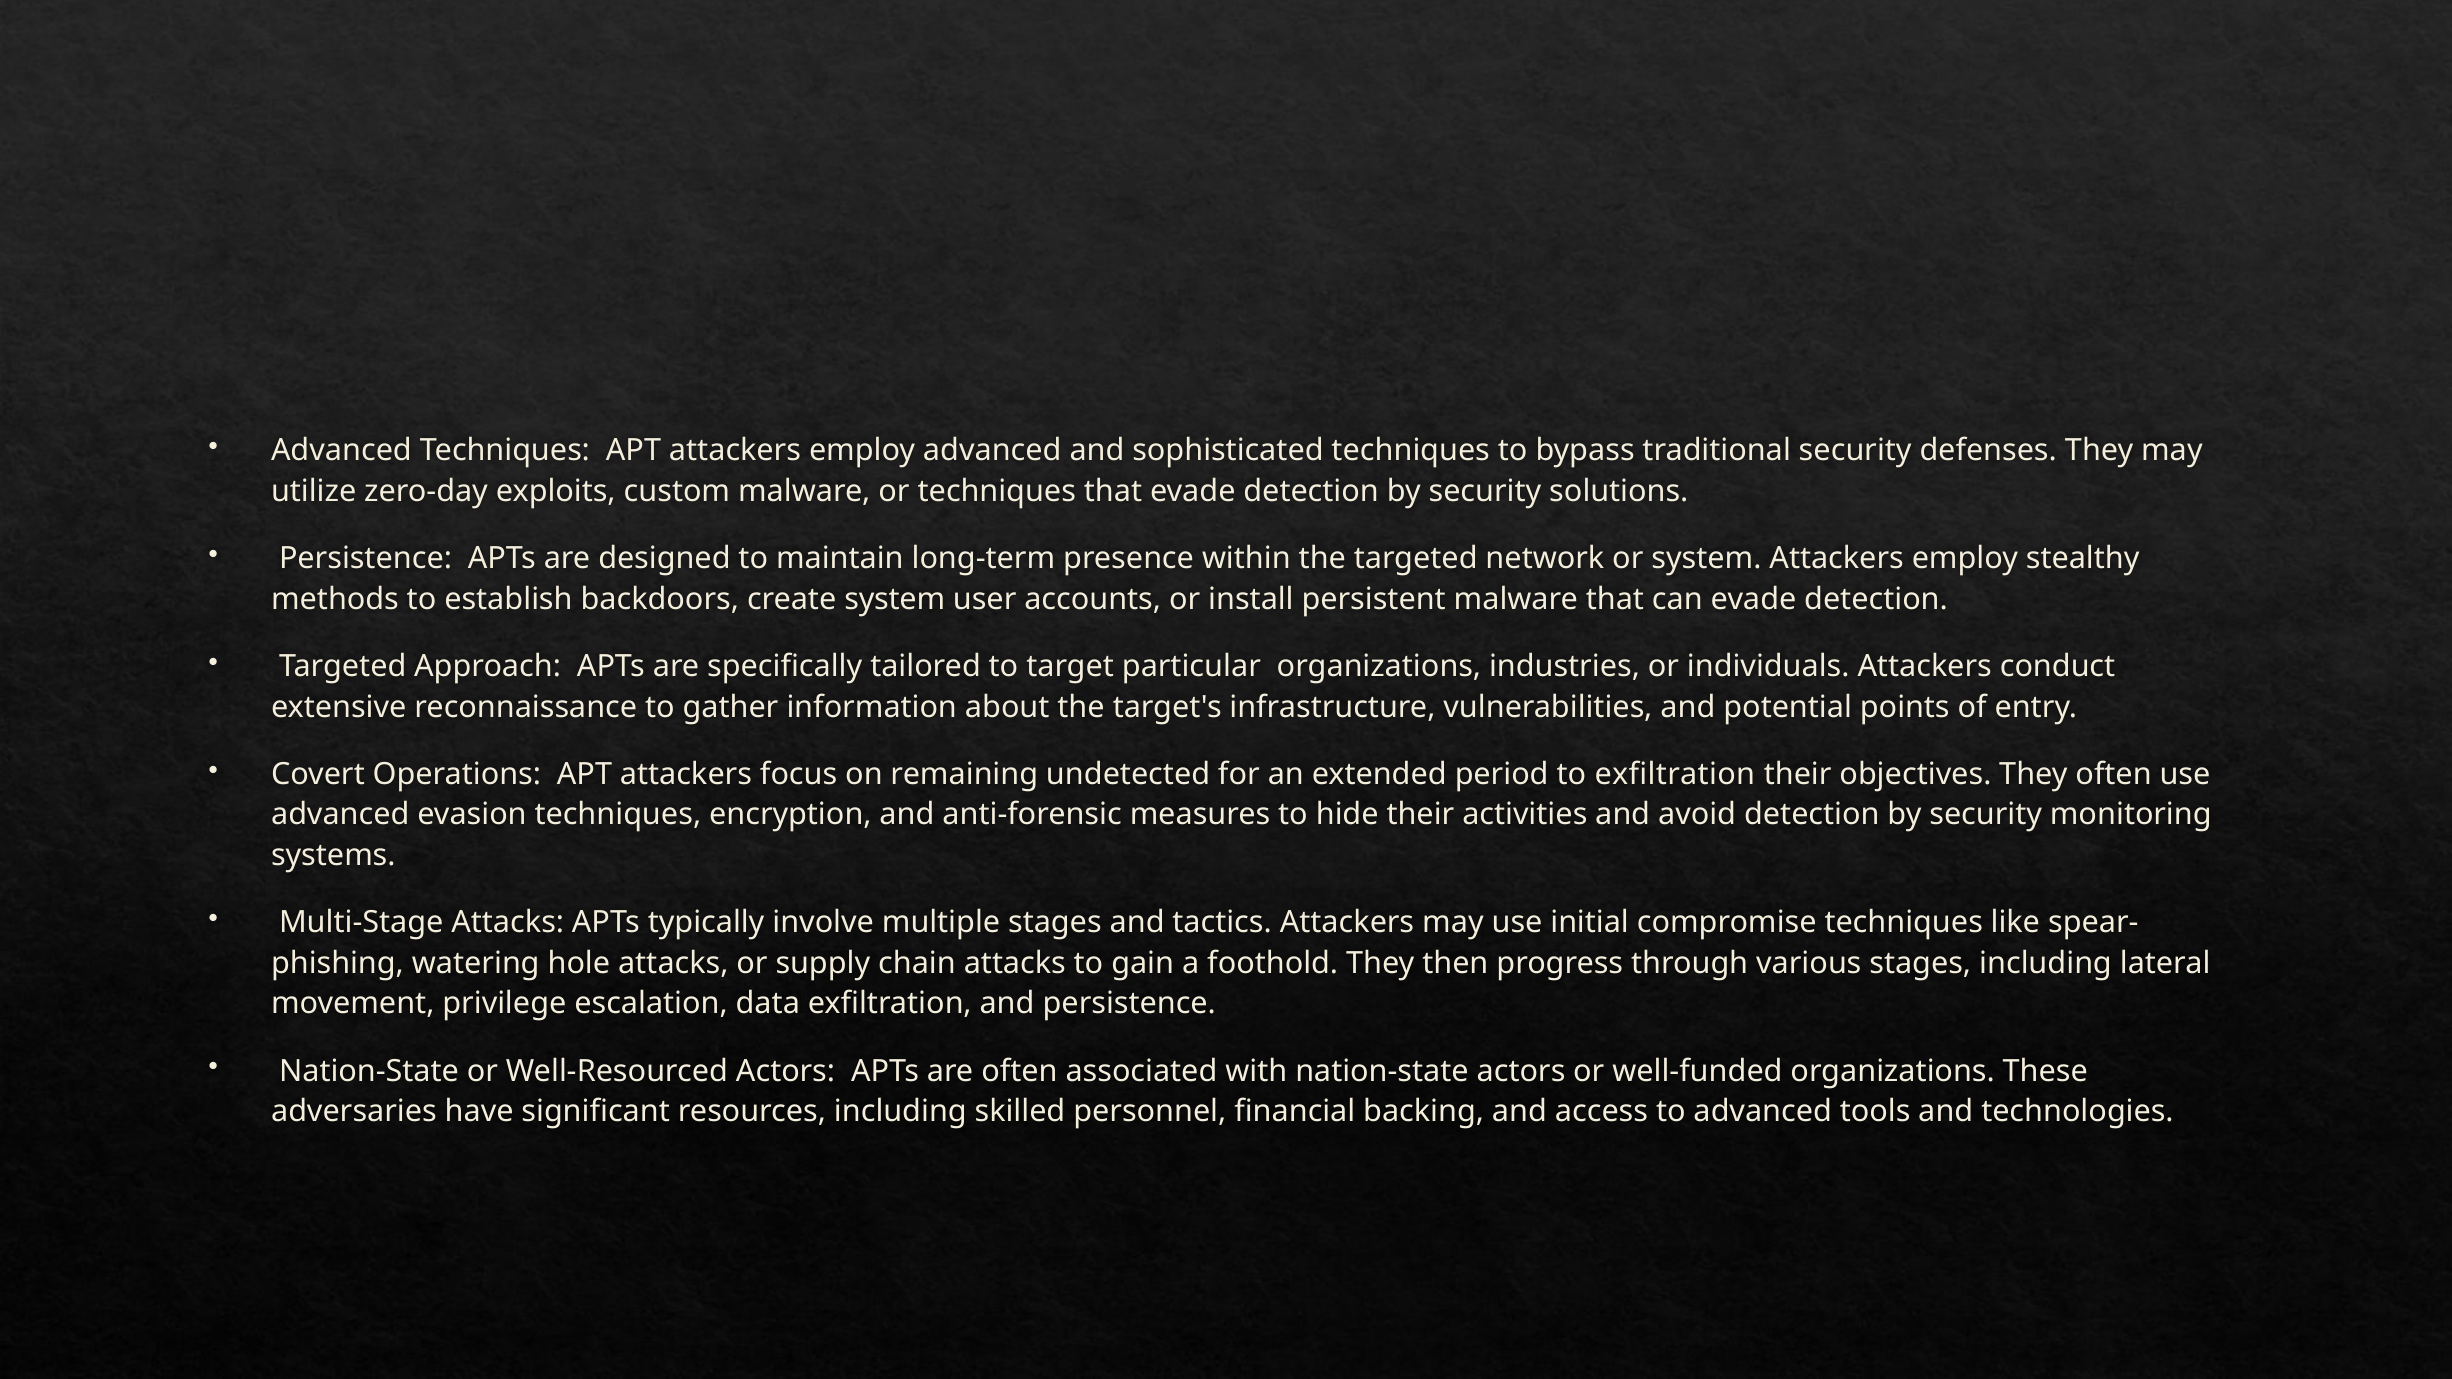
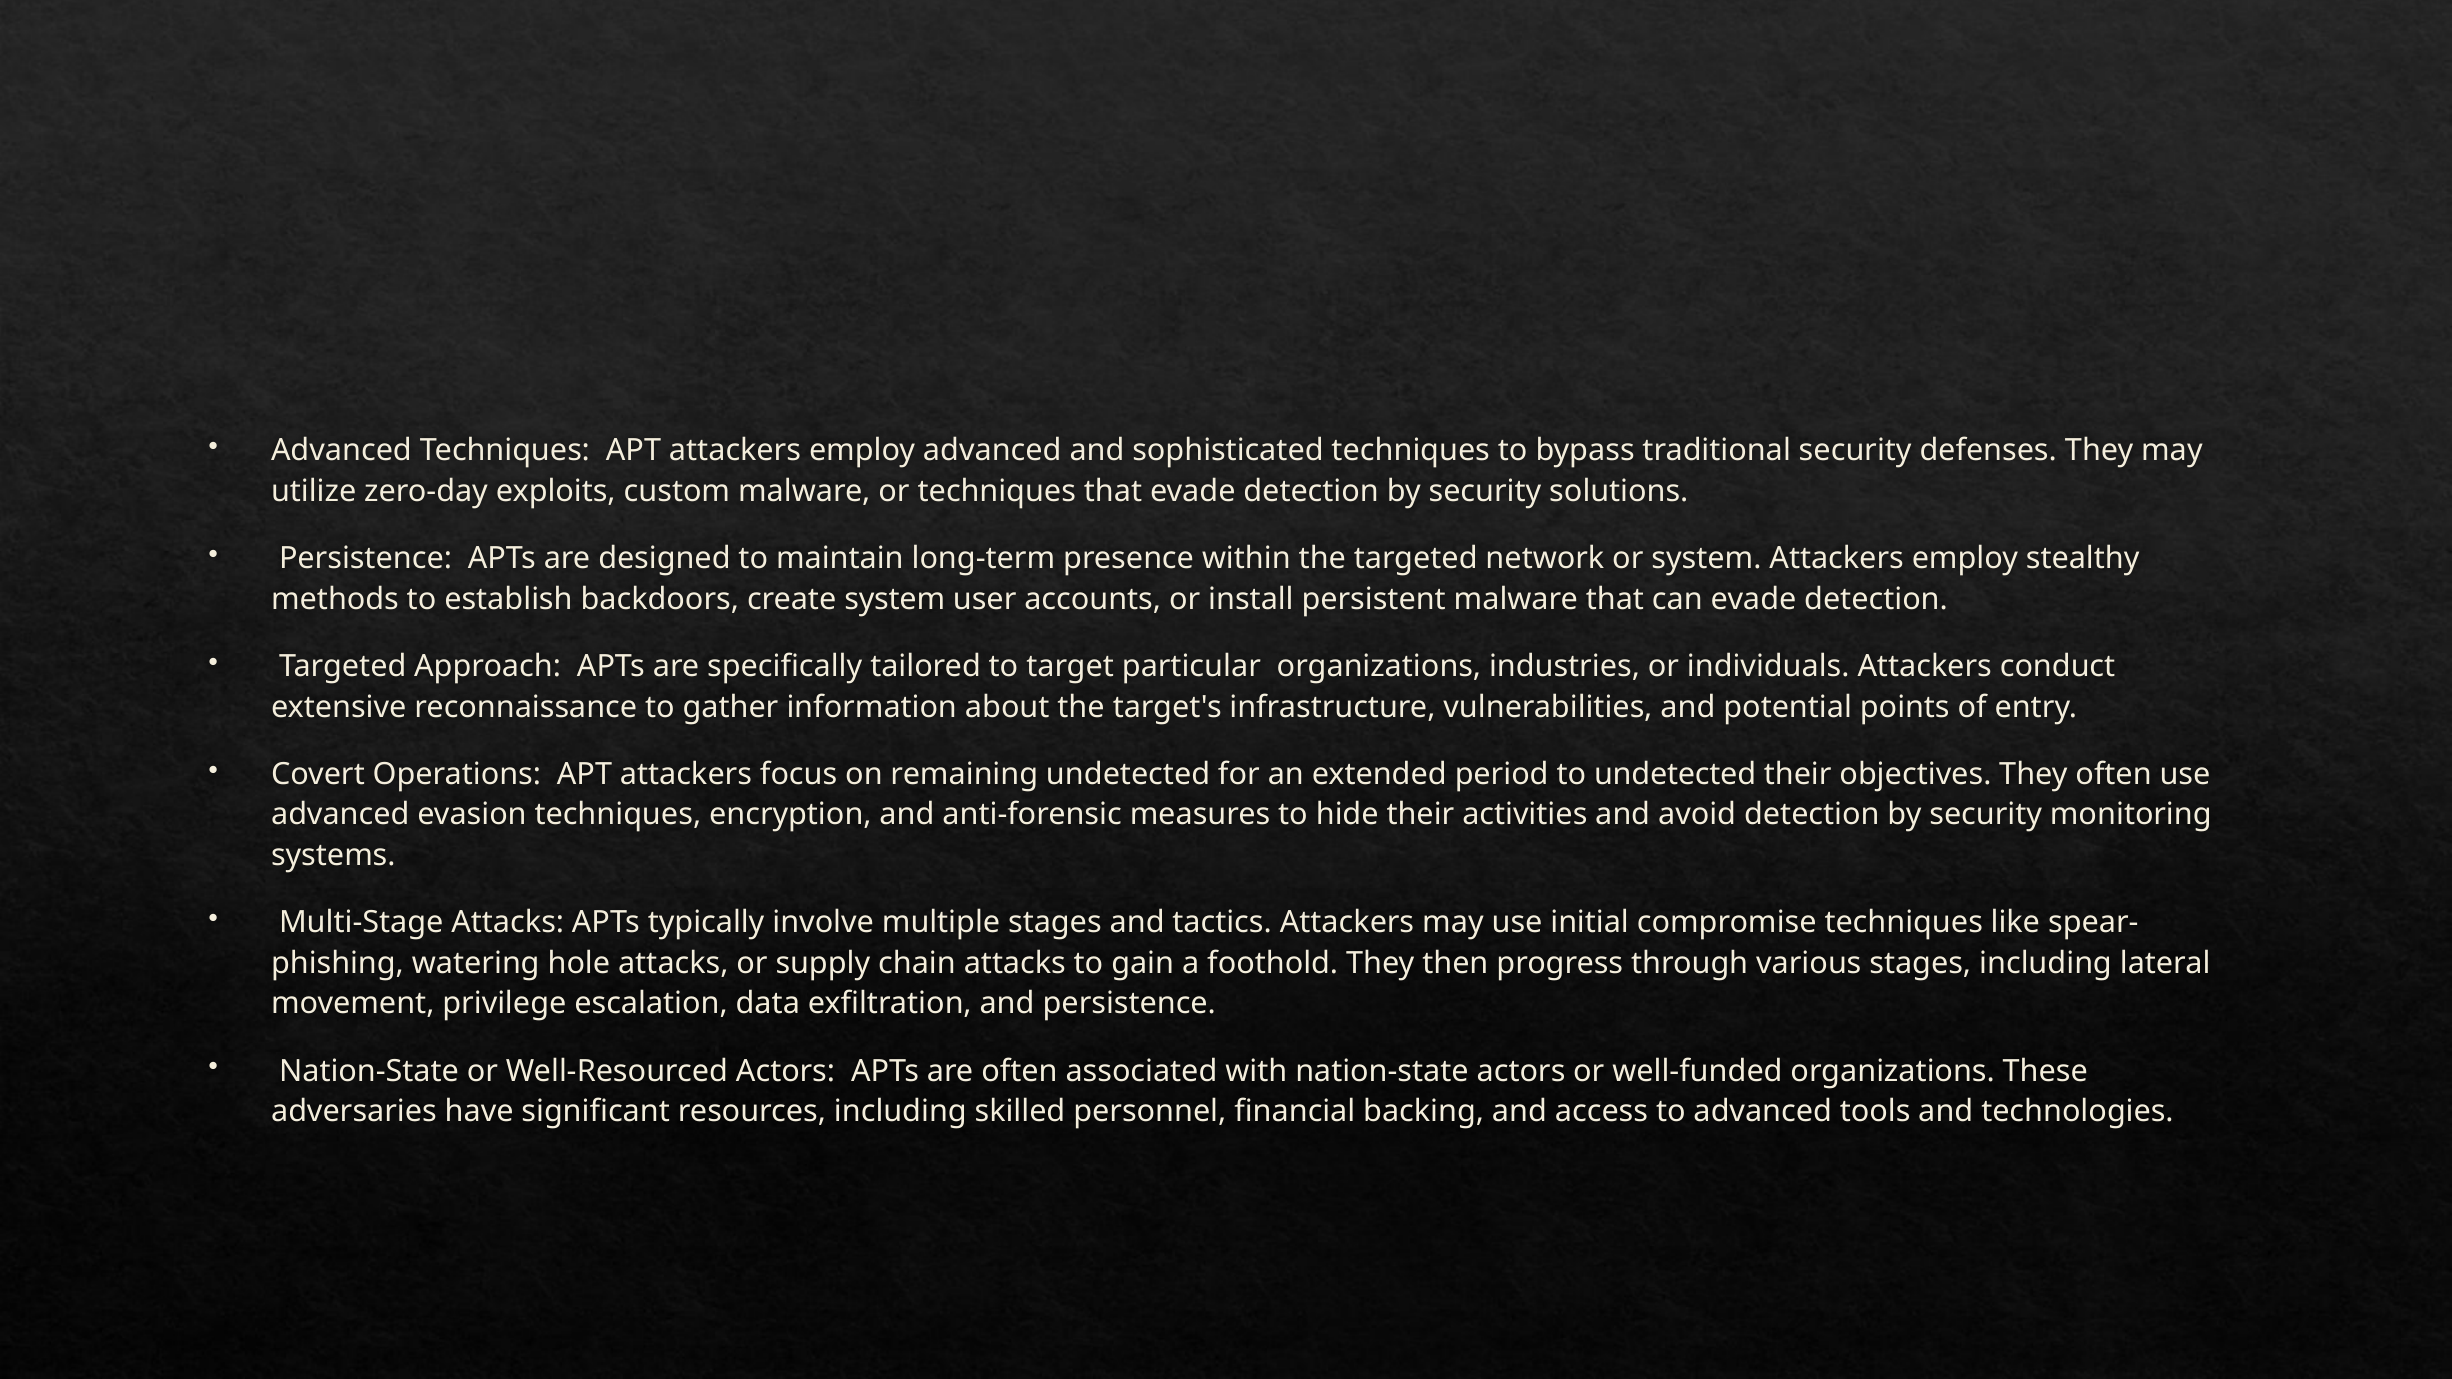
to exfiltration: exfiltration -> undetected
